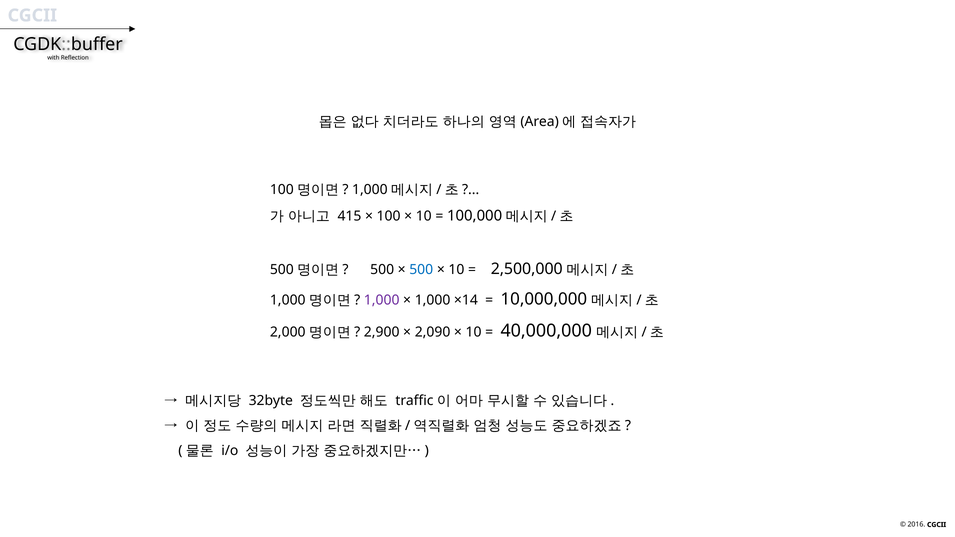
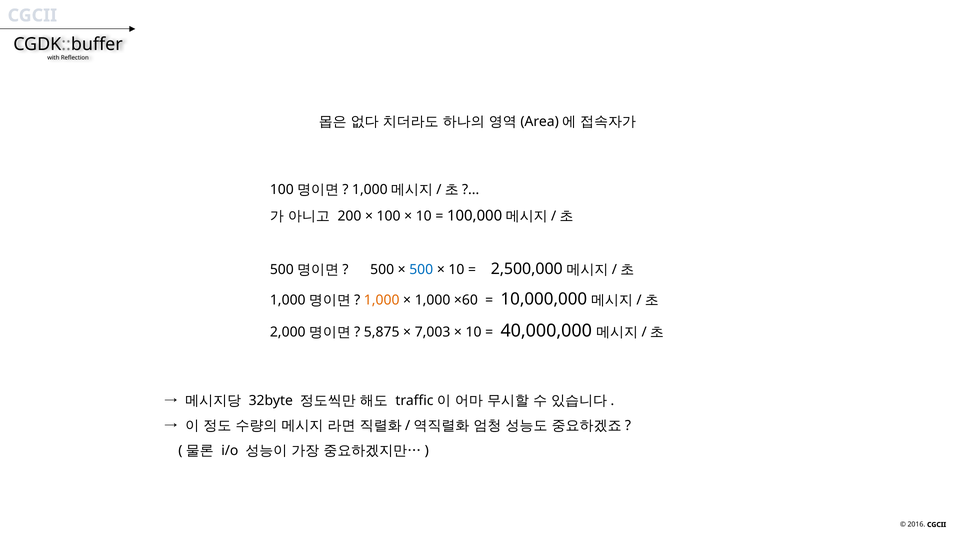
415: 415 -> 200
1,000 at (382, 300) colour: purple -> orange
×14: ×14 -> ×60
2,900: 2,900 -> 5,875
2,090: 2,090 -> 7,003
